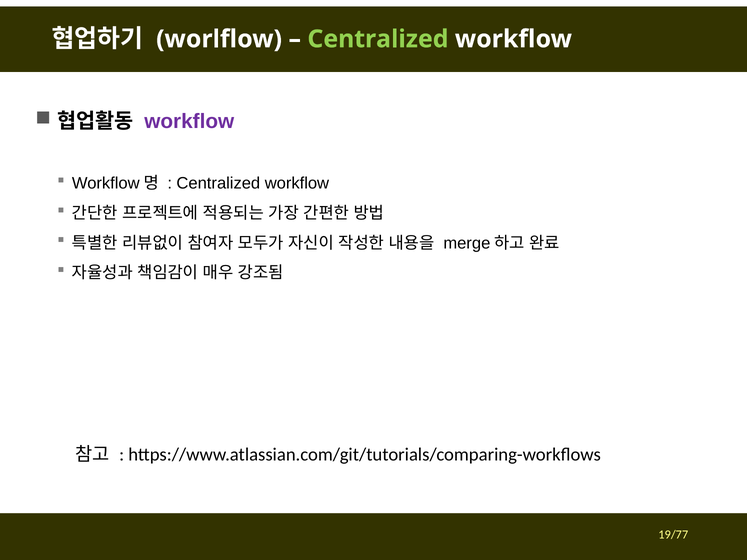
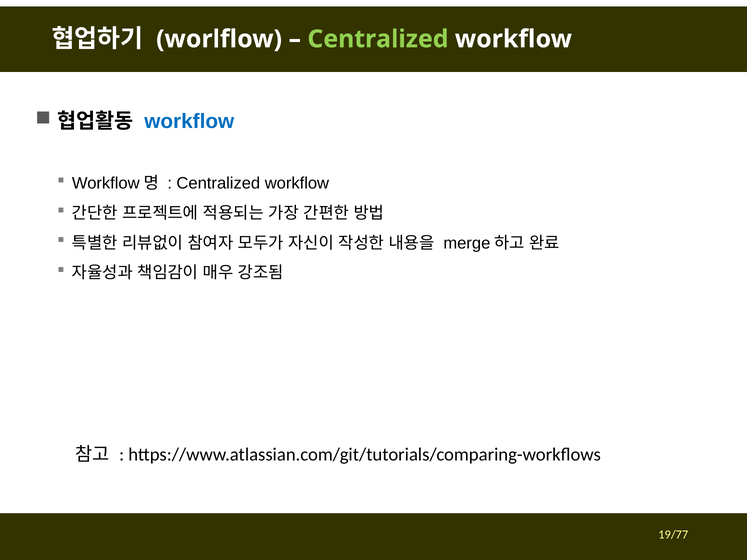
workflow at (189, 122) colour: purple -> blue
